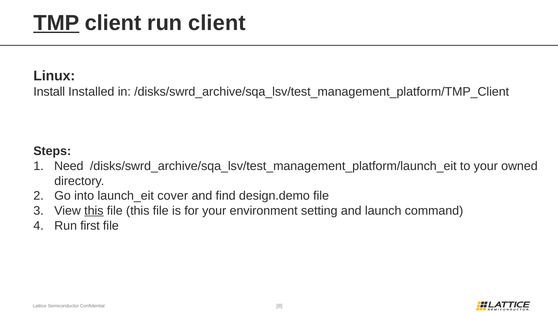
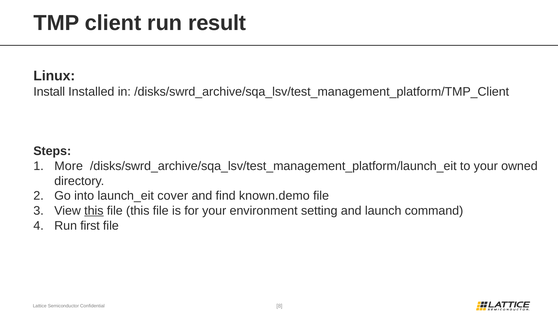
TMP underline: present -> none
run client: client -> result
Need: Need -> More
design.demo: design.demo -> known.demo
